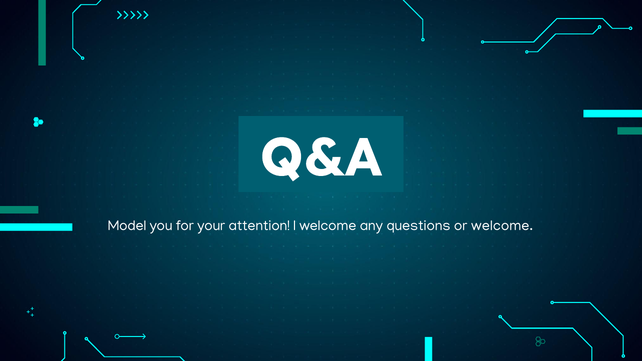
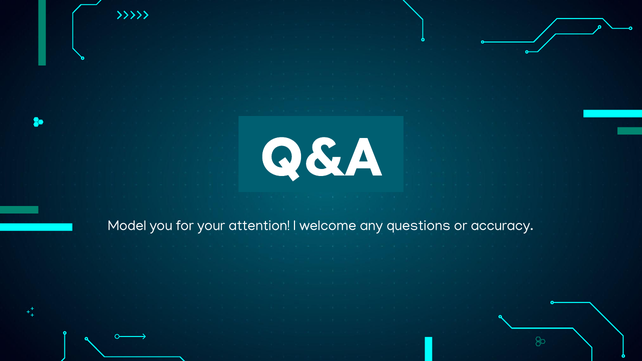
or welcome: welcome -> accuracy
